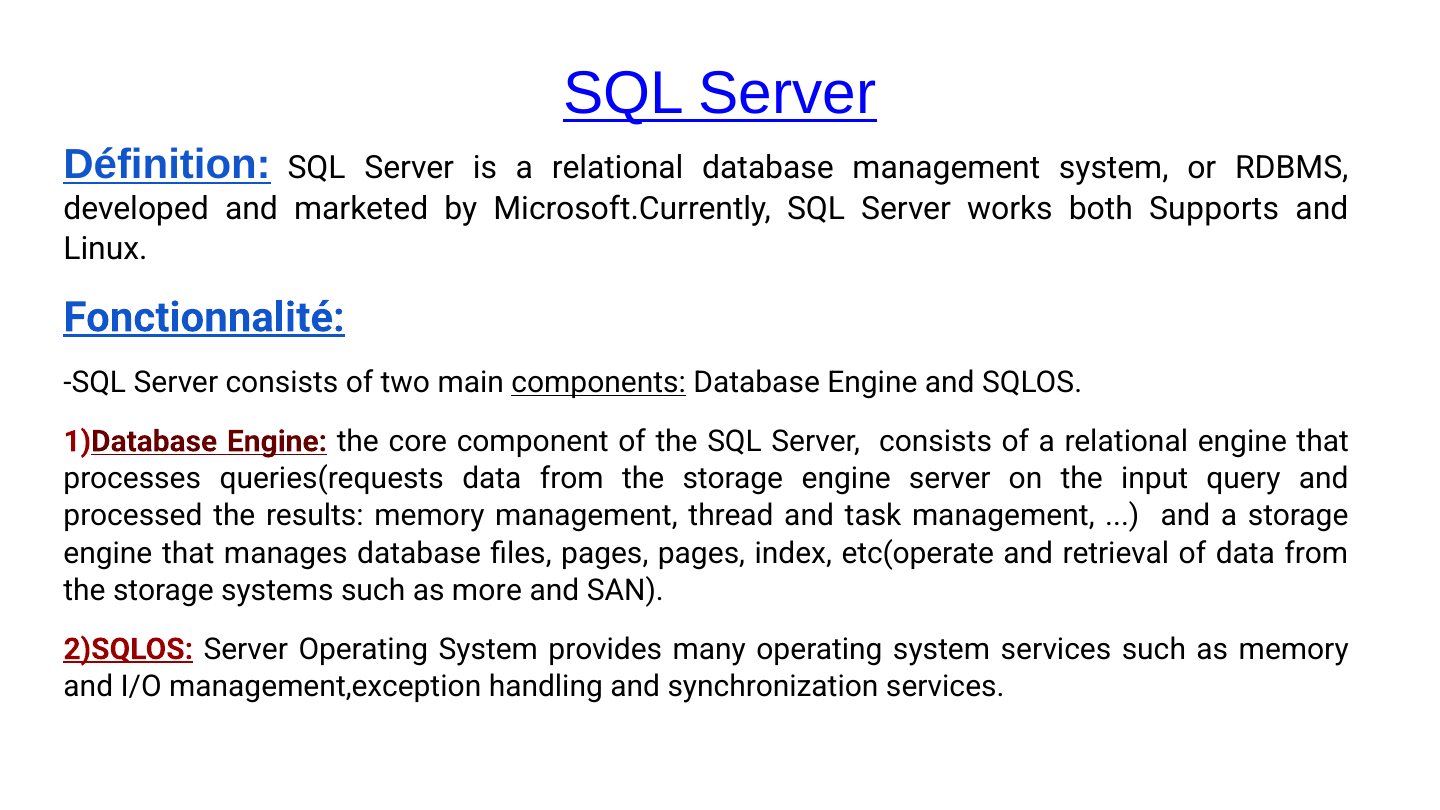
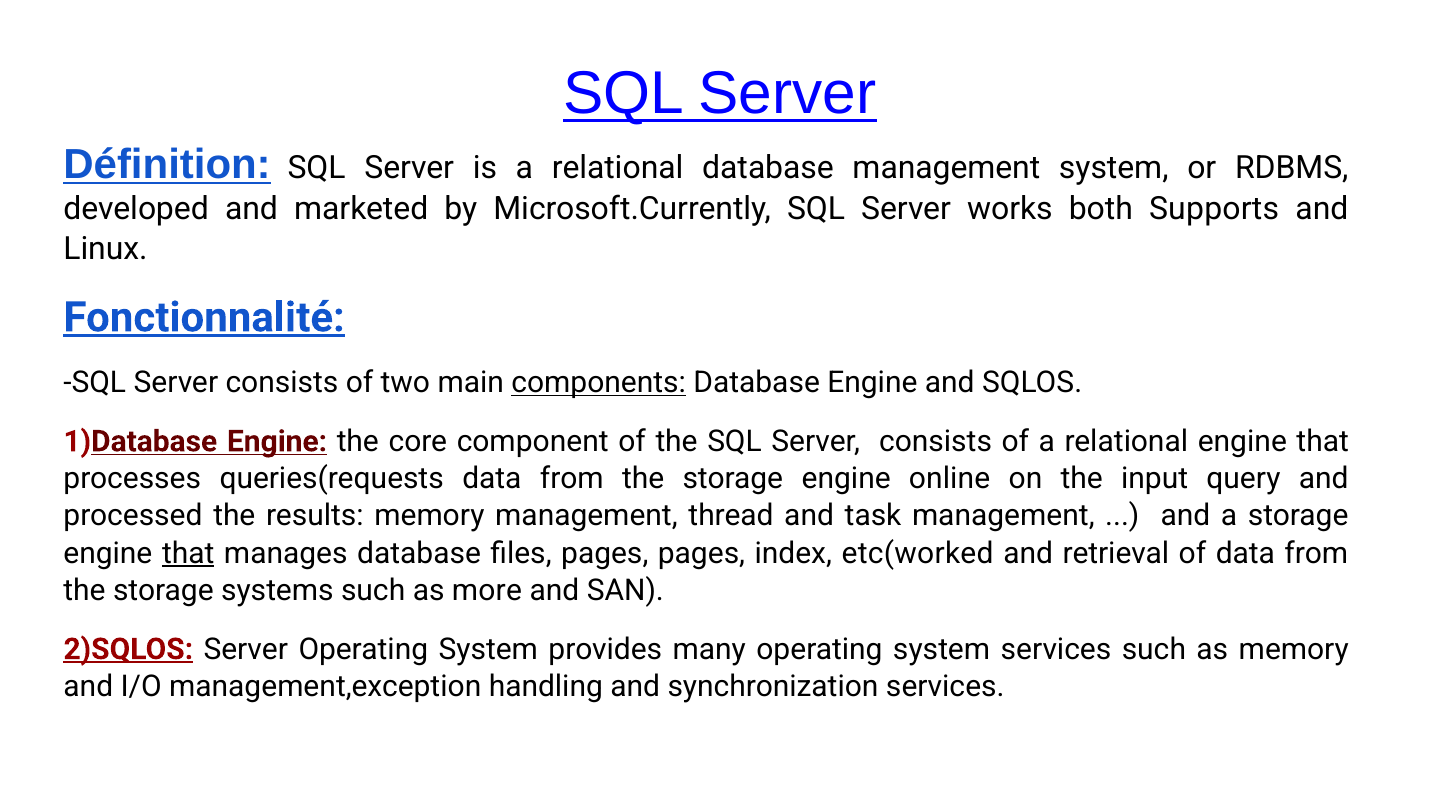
engine server: server -> online
that at (188, 553) underline: none -> present
etc(operate: etc(operate -> etc(worked
